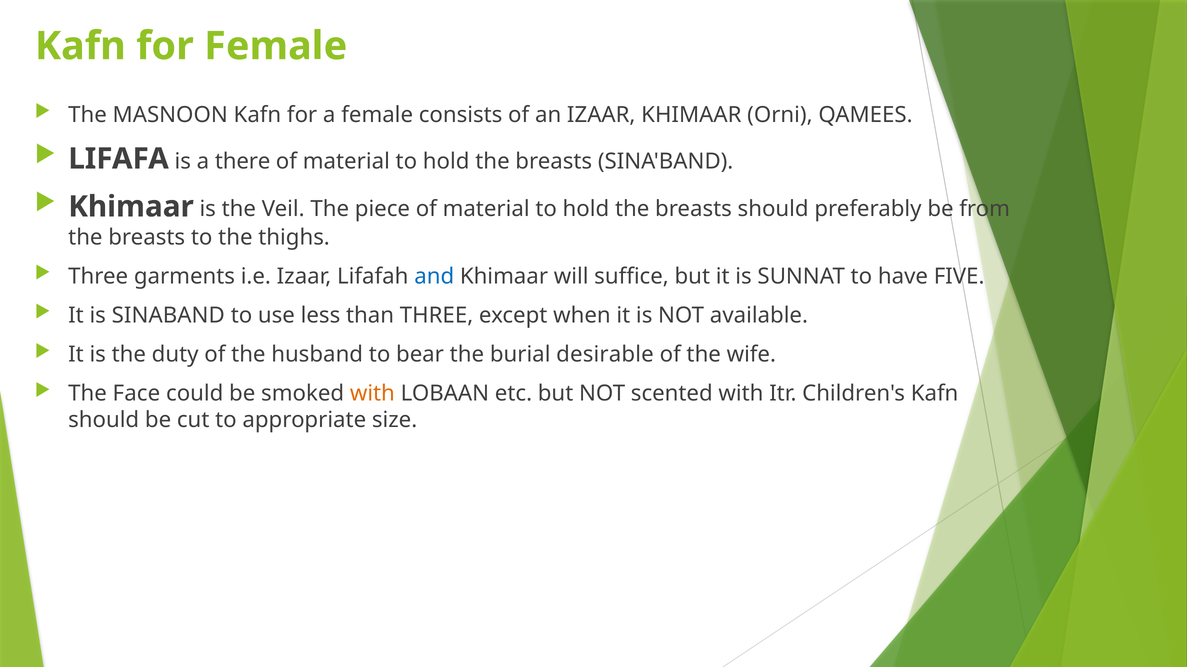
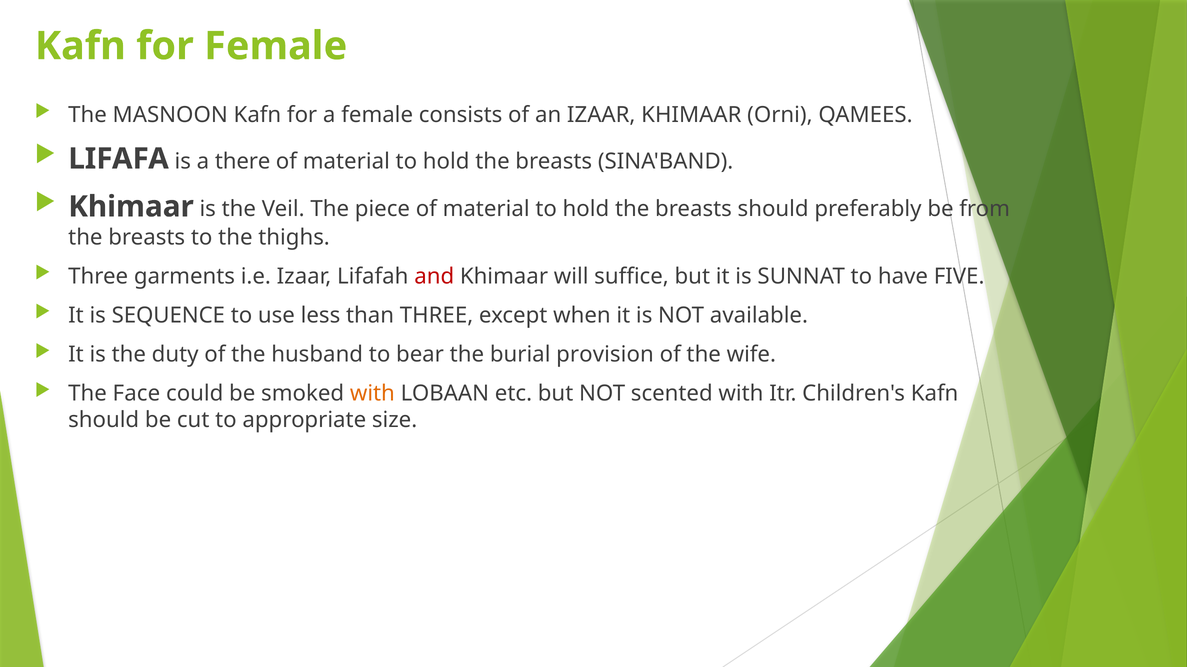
and colour: blue -> red
SINABAND: SINABAND -> SEQUENCE
desirable: desirable -> provision
